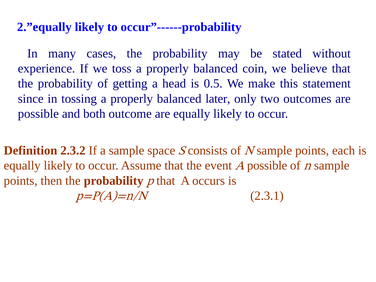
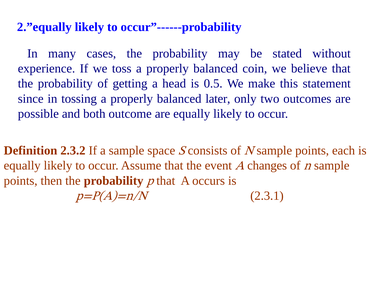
possible at (267, 166): possible -> changes
